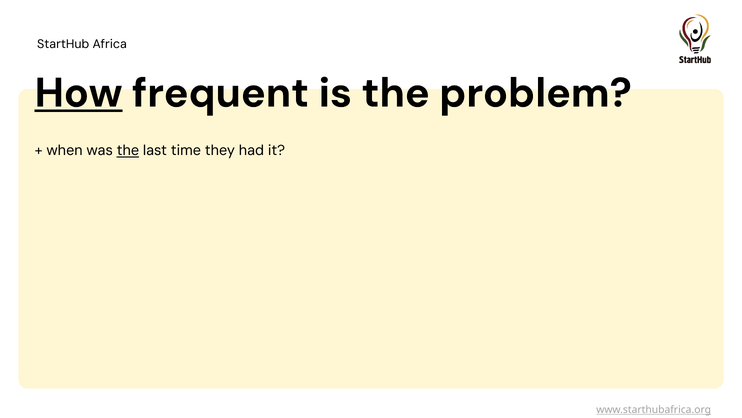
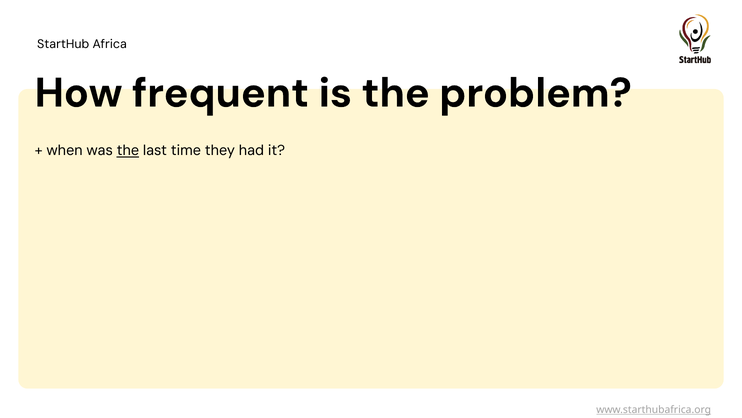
How underline: present -> none
